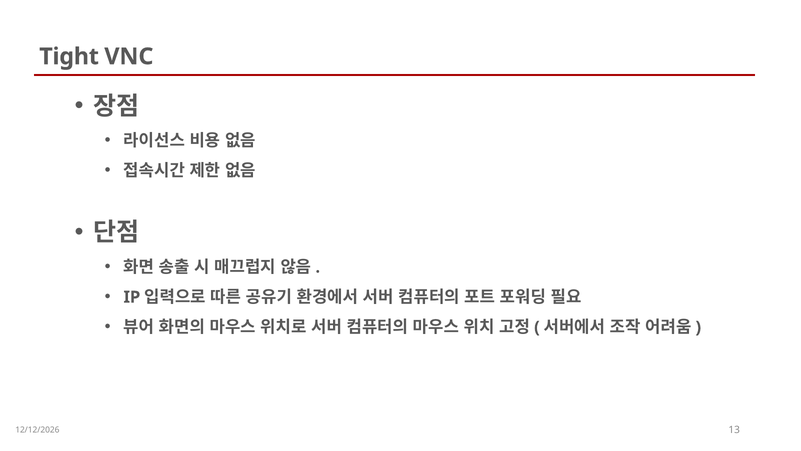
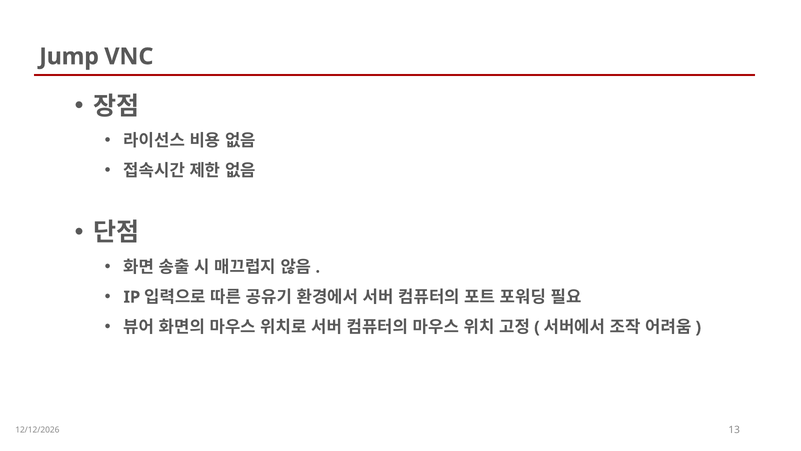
Tight: Tight -> Jump
